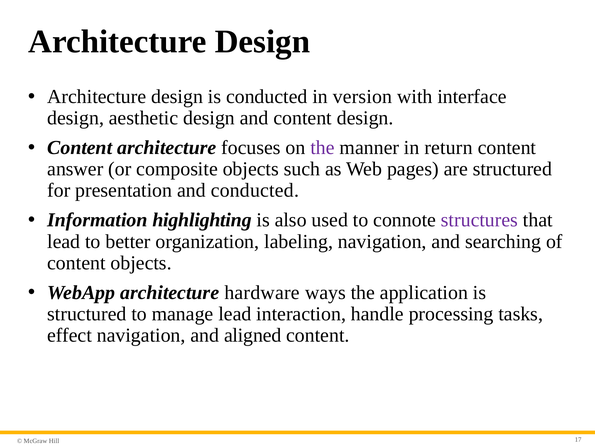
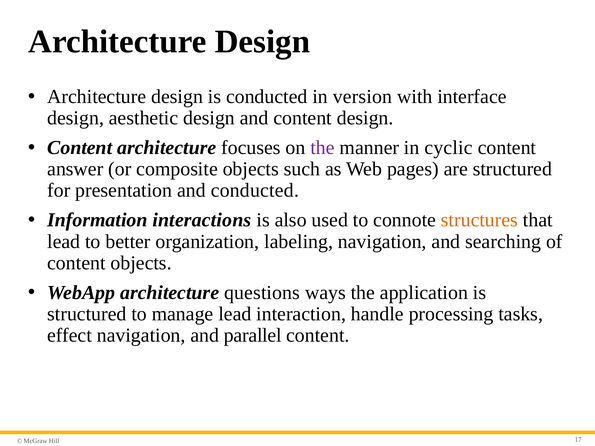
return: return -> cyclic
highlighting: highlighting -> interactions
structures colour: purple -> orange
hardware: hardware -> questions
aligned: aligned -> parallel
